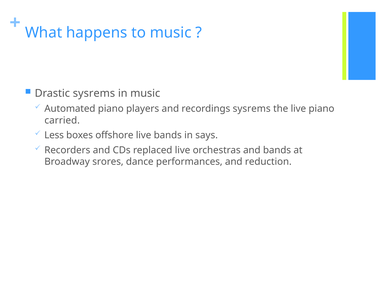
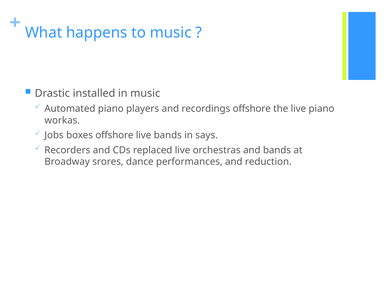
Drastic sysrems: sysrems -> installed
recordings sysrems: sysrems -> offshore
carried: carried -> workas
Less: Less -> Jobs
